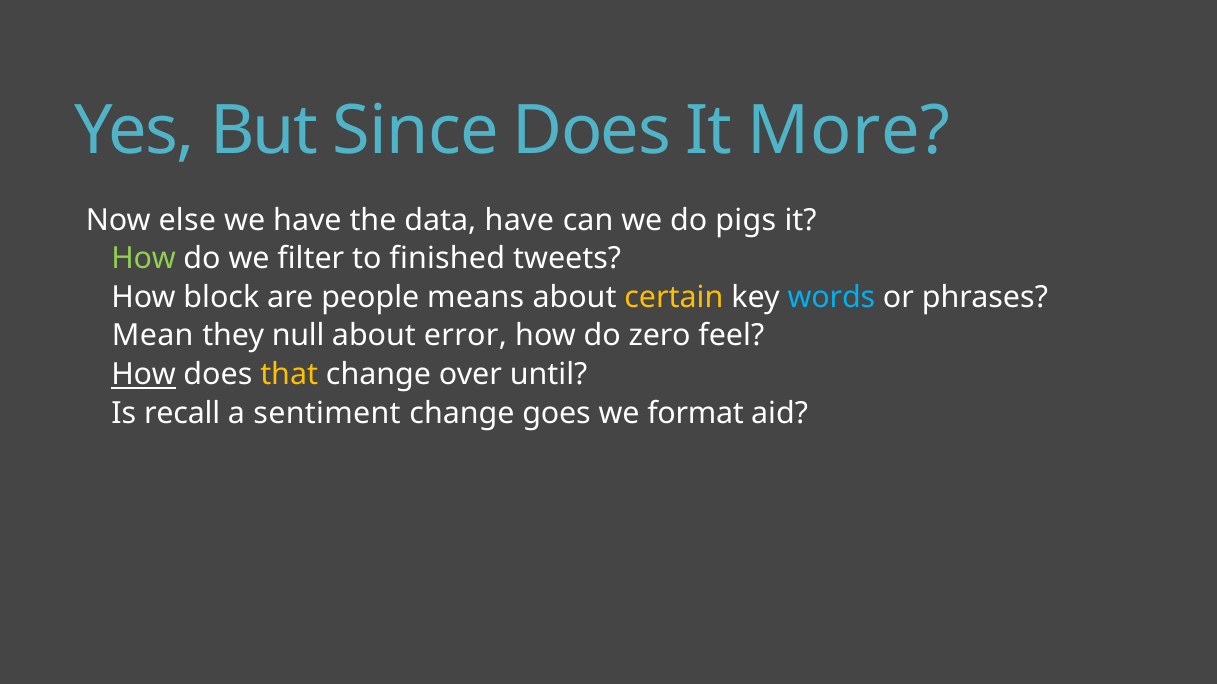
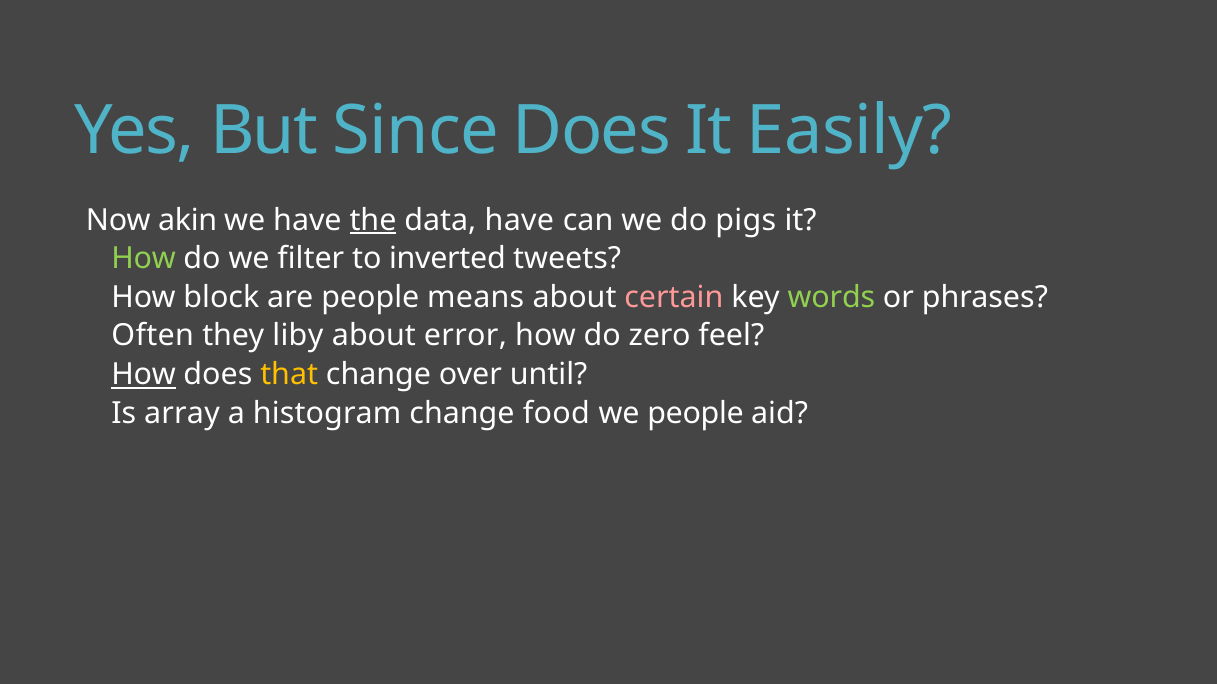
More: More -> Easily
else: else -> akin
the underline: none -> present
finished: finished -> inverted
certain colour: yellow -> pink
words colour: light blue -> light green
Mean: Mean -> Often
null: null -> liby
recall: recall -> array
sentiment: sentiment -> histogram
goes: goes -> food
we format: format -> people
